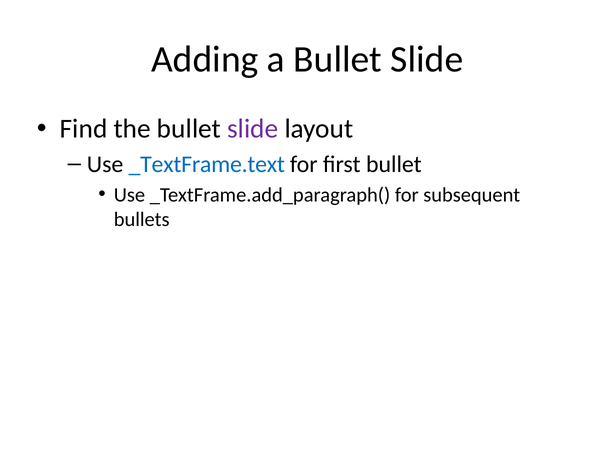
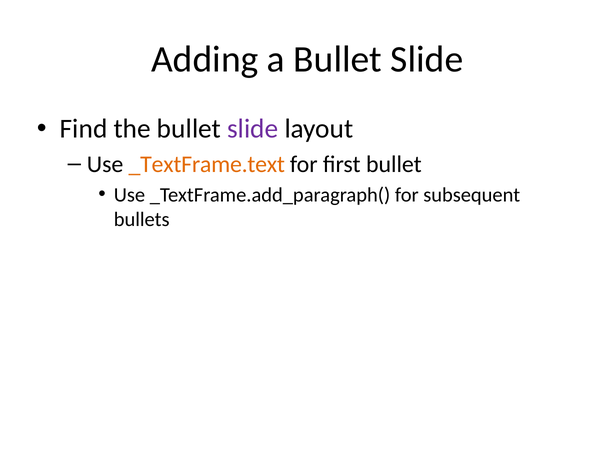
_TextFrame.text colour: blue -> orange
